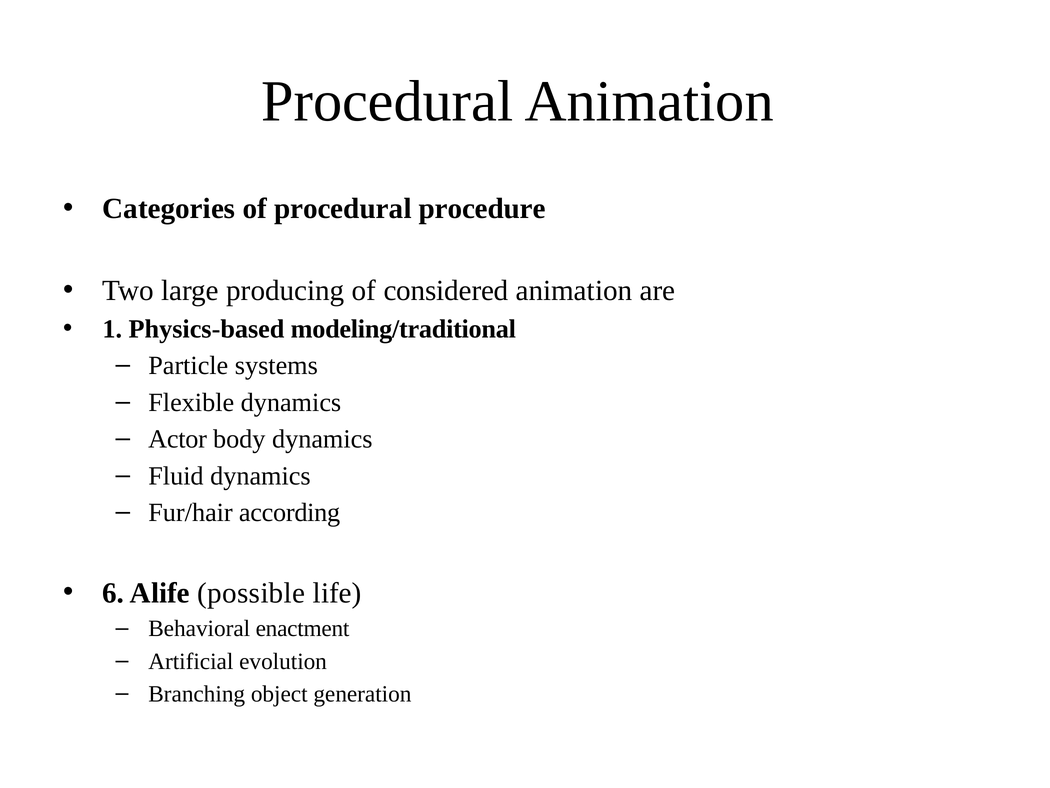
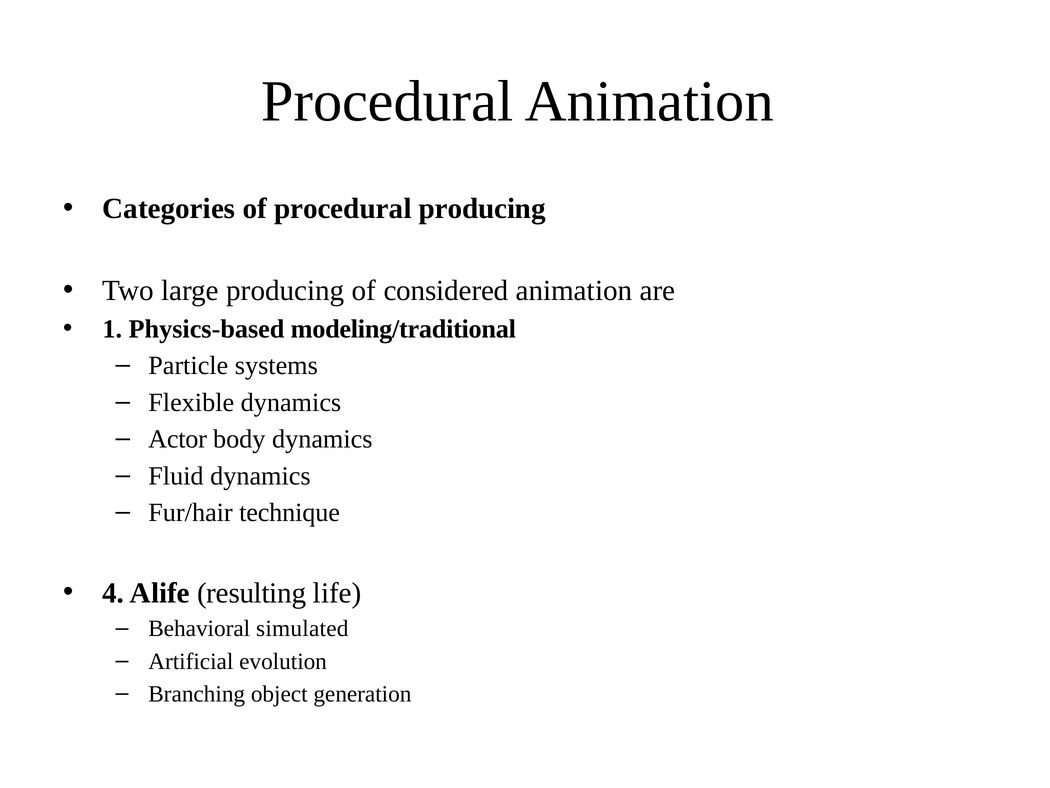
procedural procedure: procedure -> producing
according: according -> technique
6: 6 -> 4
possible: possible -> resulting
enactment: enactment -> simulated
